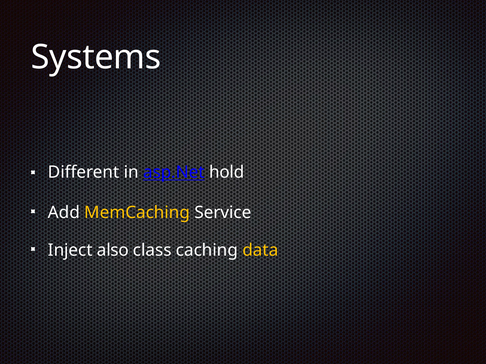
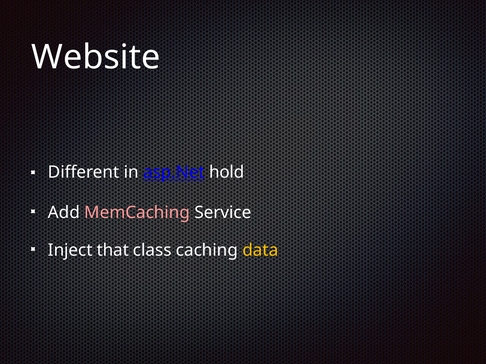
Systems: Systems -> Website
MemCaching colour: yellow -> pink
also: also -> that
